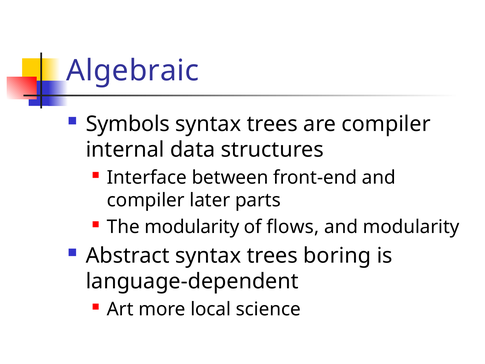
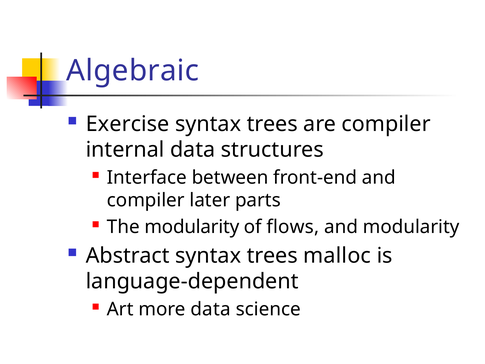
Symbols: Symbols -> Exercise
boring: boring -> malloc
more local: local -> data
